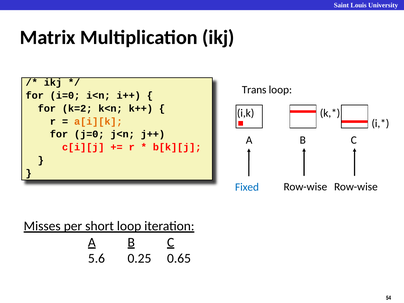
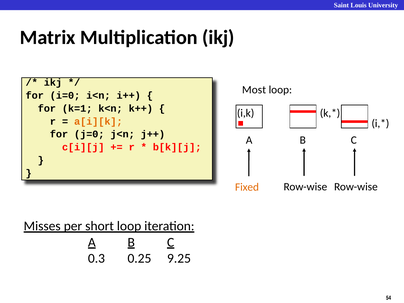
Trans: Trans -> Most
k=2: k=2 -> k=1
Fixed colour: blue -> orange
5.6: 5.6 -> 0.3
0.65: 0.65 -> 9.25
